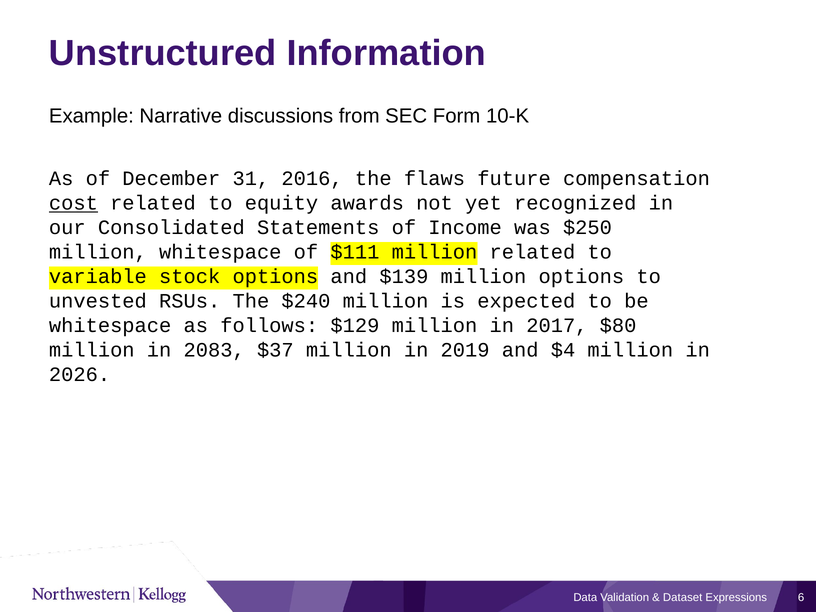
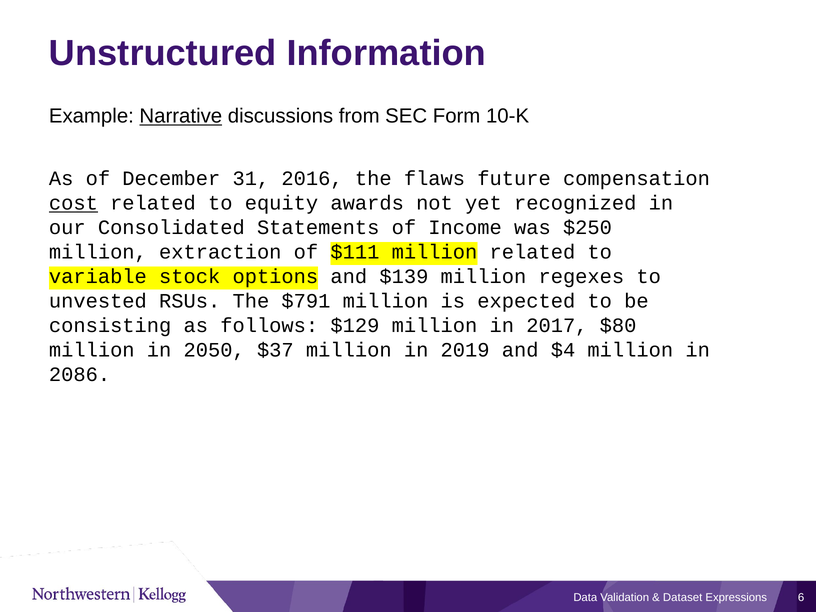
Narrative underline: none -> present
million whitespace: whitespace -> extraction
million options: options -> regexes
$240: $240 -> $791
whitespace at (110, 326): whitespace -> consisting
2083: 2083 -> 2050
2026: 2026 -> 2086
